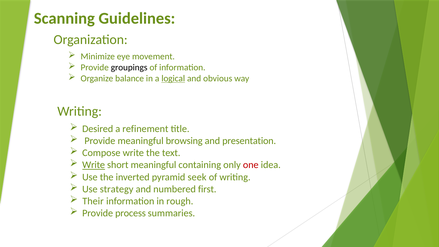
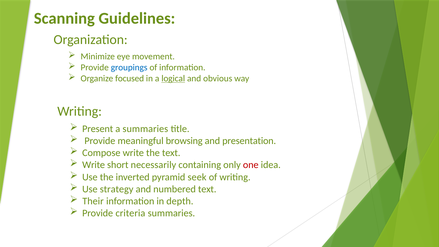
groupings colour: black -> blue
balance: balance -> focused
Desired: Desired -> Present
a refinement: refinement -> summaries
Write at (94, 165) underline: present -> none
short meaningful: meaningful -> necessarily
numbered first: first -> text
rough: rough -> depth
process: process -> criteria
